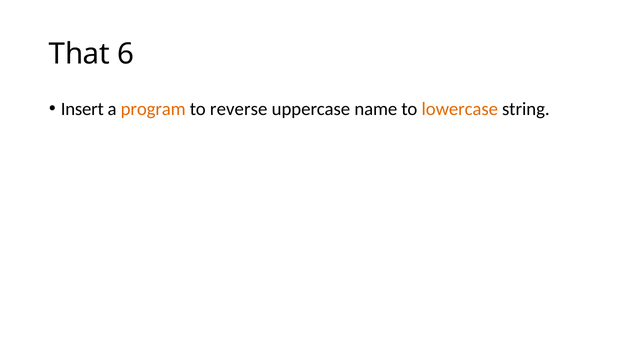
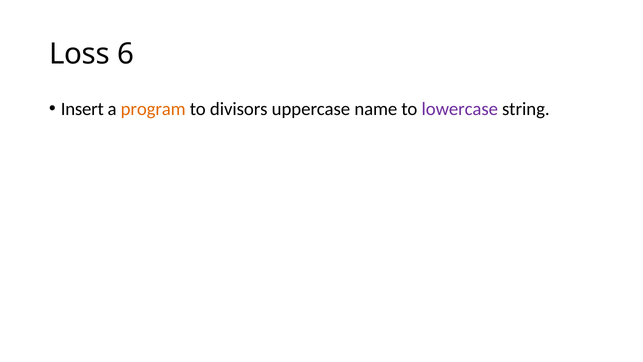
That: That -> Loss
reverse: reverse -> divisors
lowercase colour: orange -> purple
